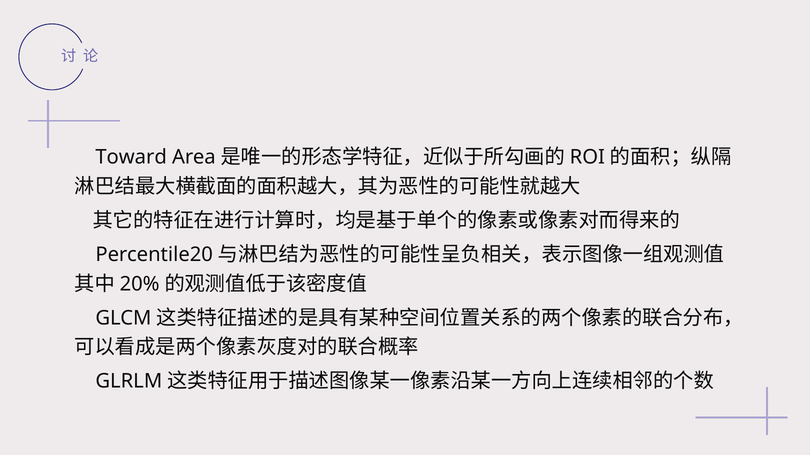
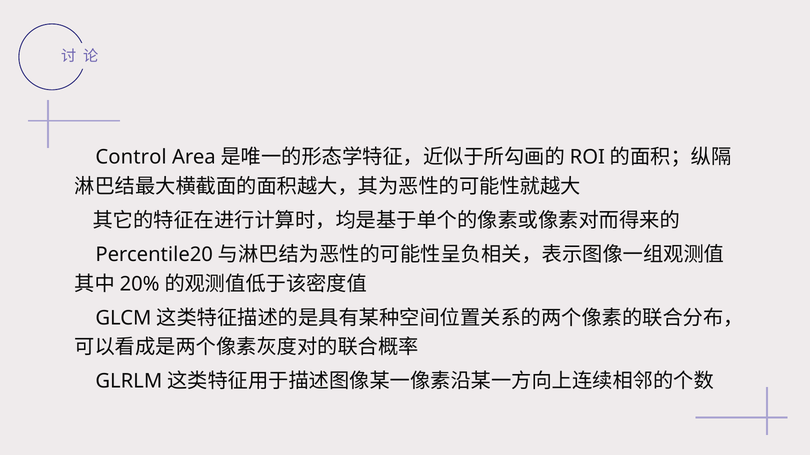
Toward: Toward -> Control
